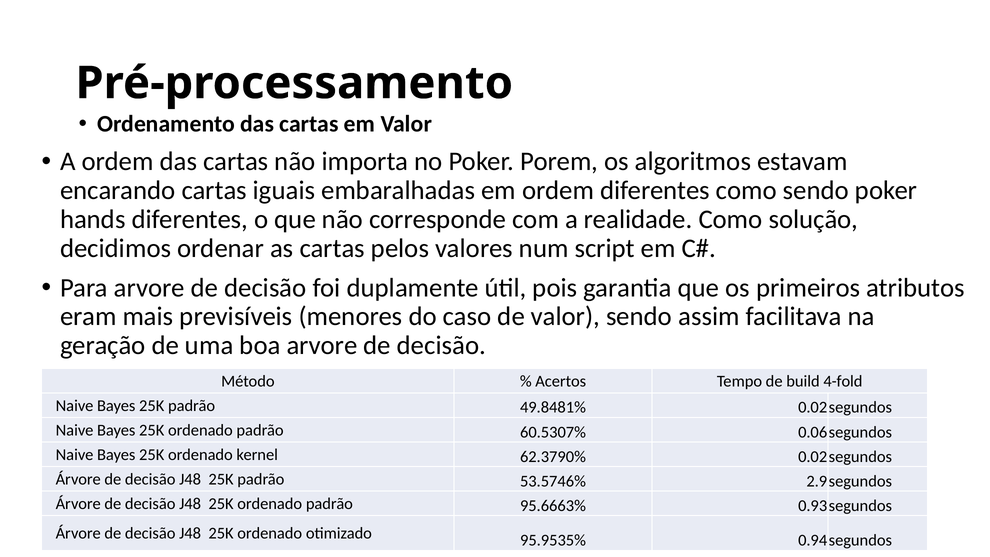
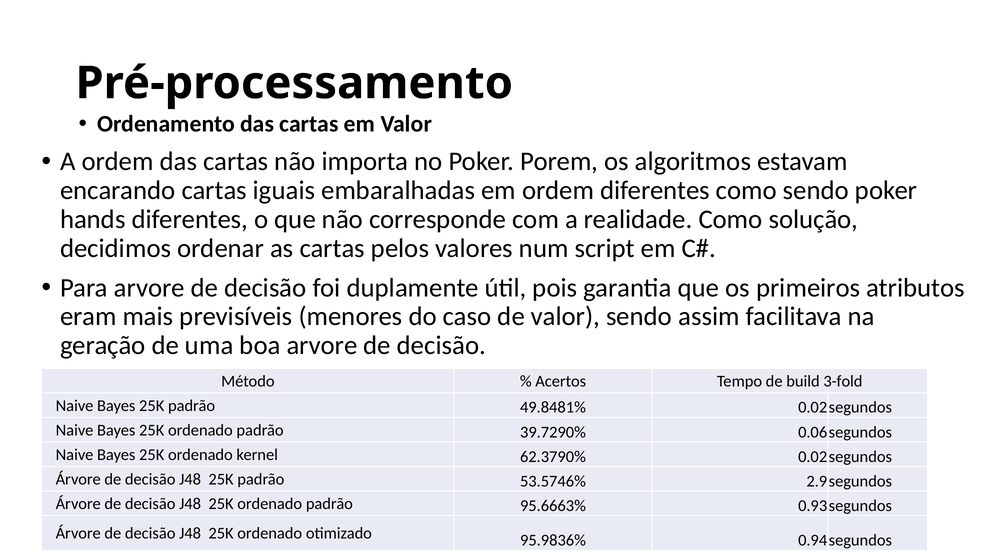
4-fold: 4-fold -> 3-fold
60.5307%: 60.5307% -> 39.7290%
95.9535%: 95.9535% -> 95.9836%
